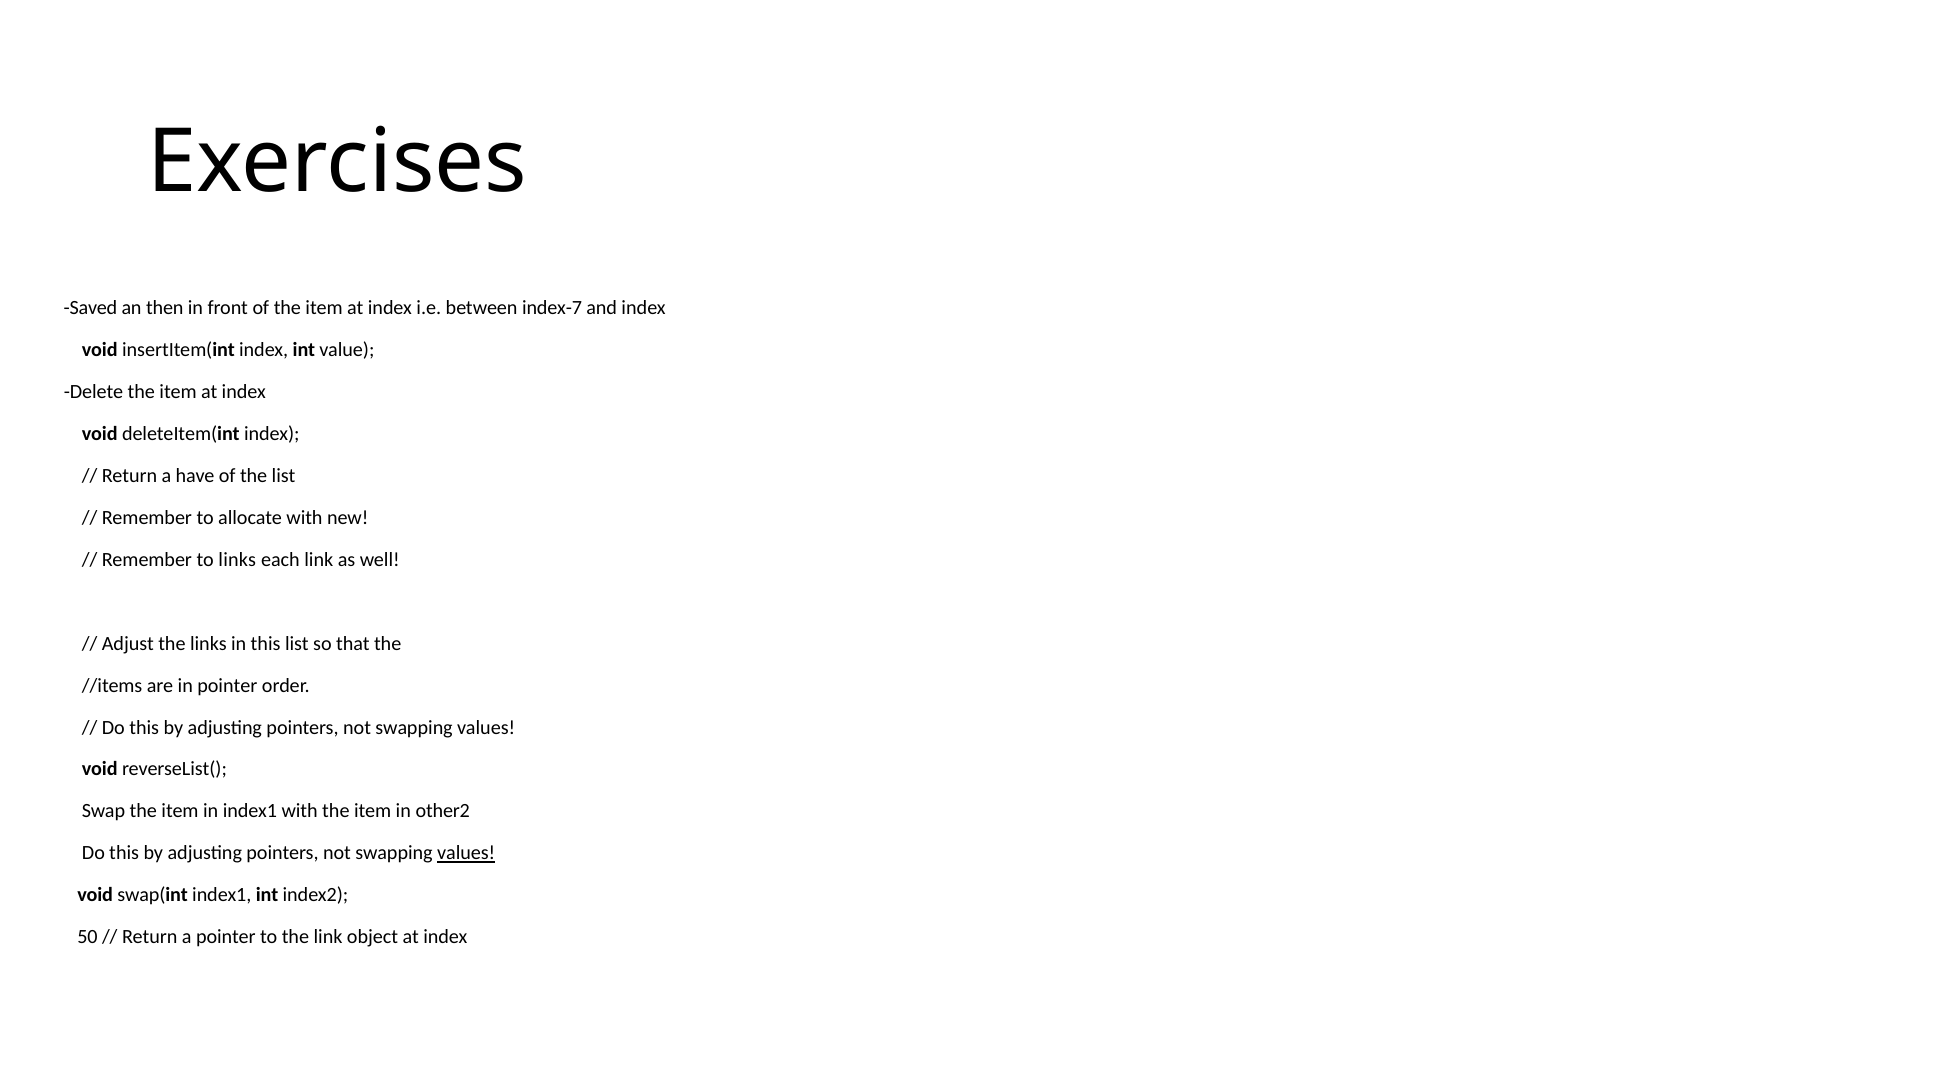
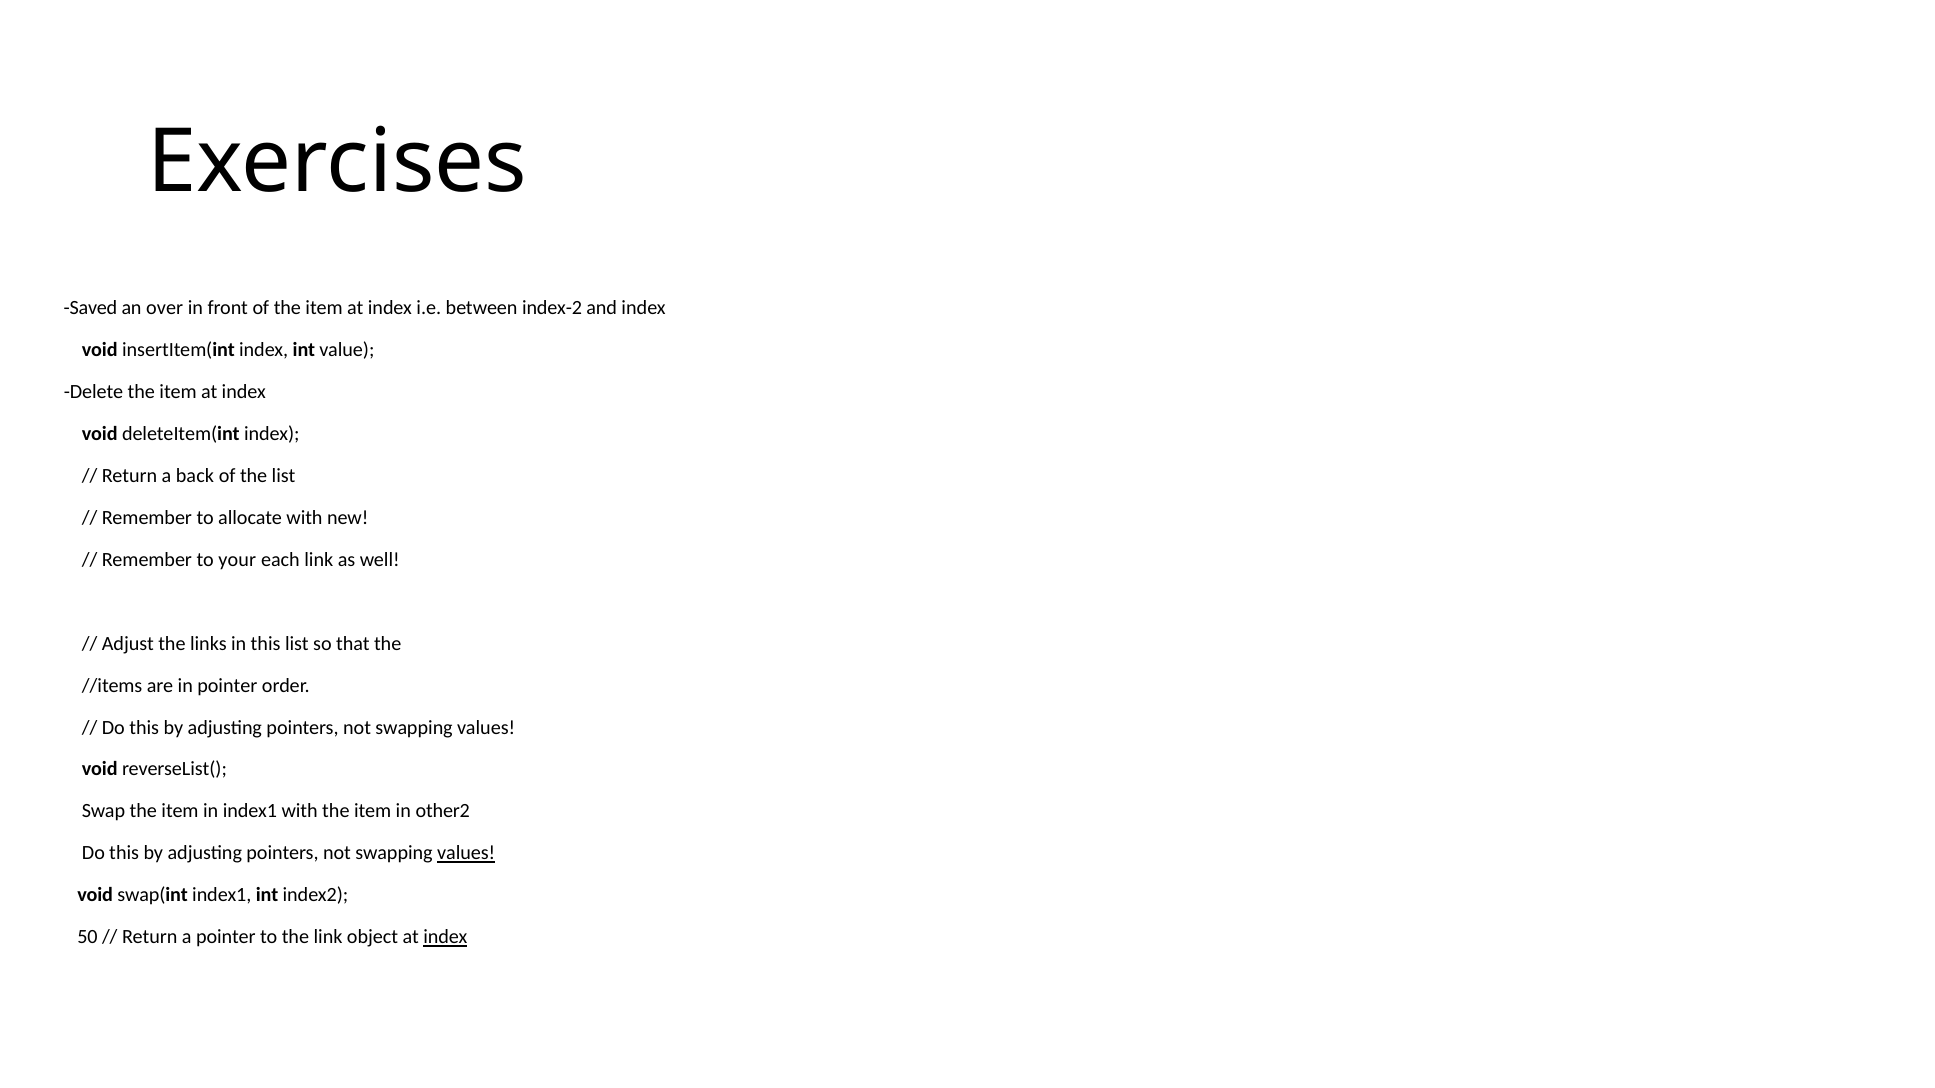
then: then -> over
index-7: index-7 -> index-2
have: have -> back
to links: links -> your
index at (445, 938) underline: none -> present
